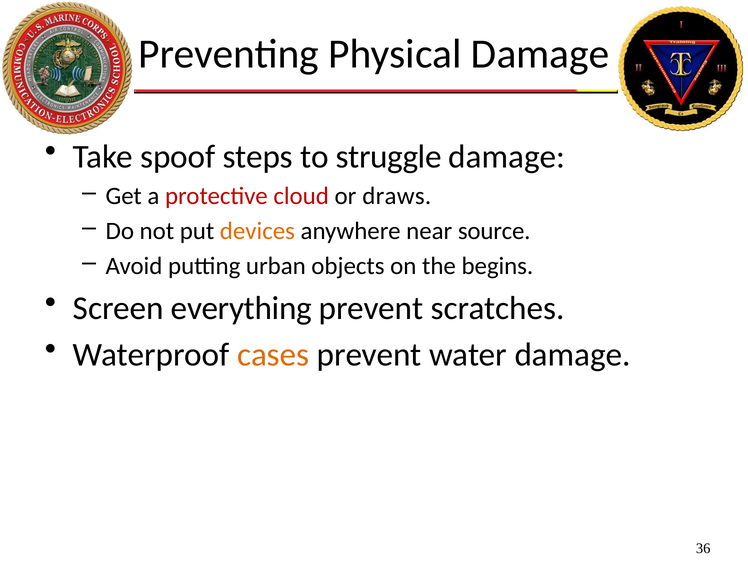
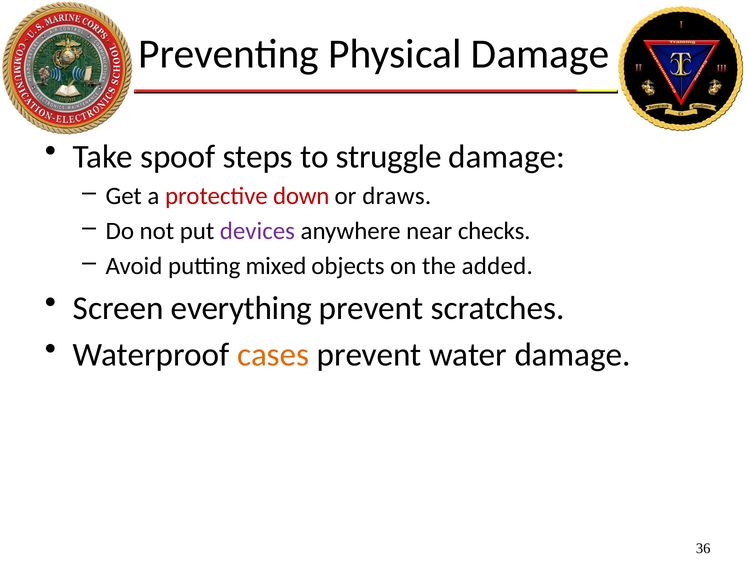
cloud: cloud -> down
devices colour: orange -> purple
source: source -> checks
urban: urban -> mixed
begins: begins -> added
